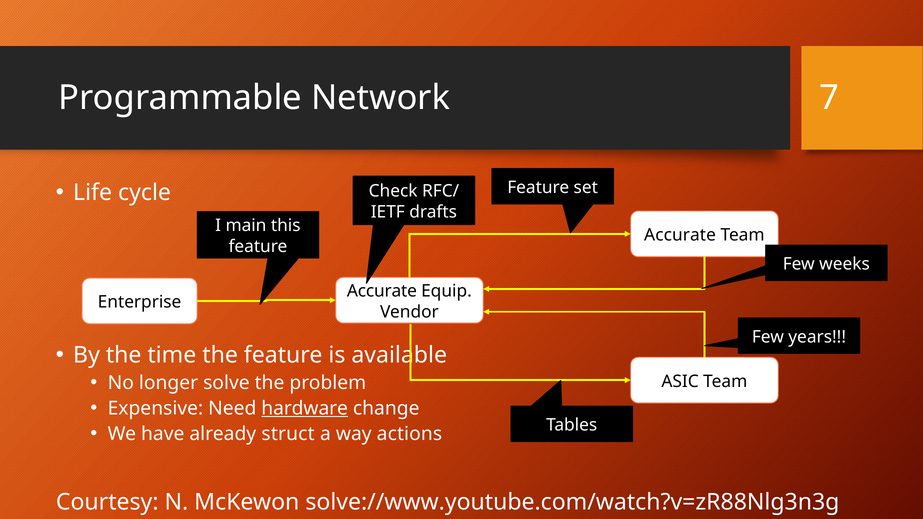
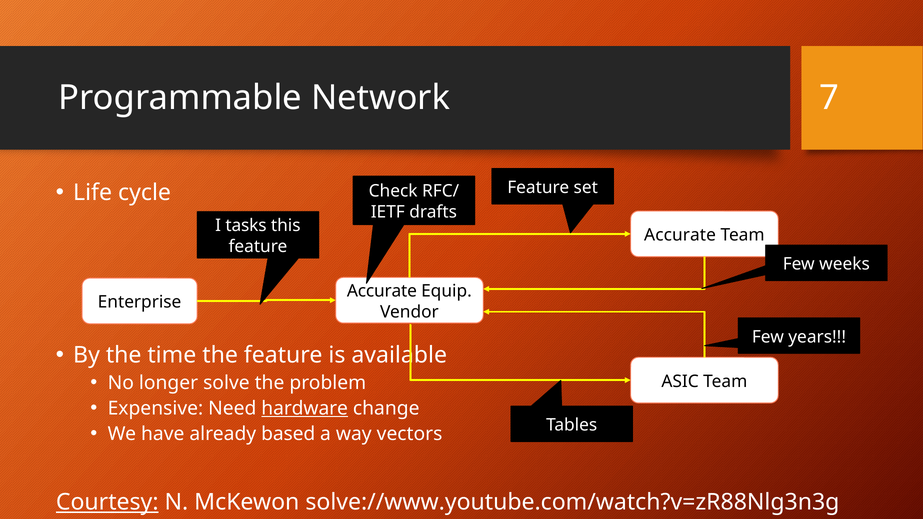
main: main -> tasks
struct: struct -> based
actions: actions -> vectors
Courtesy underline: none -> present
